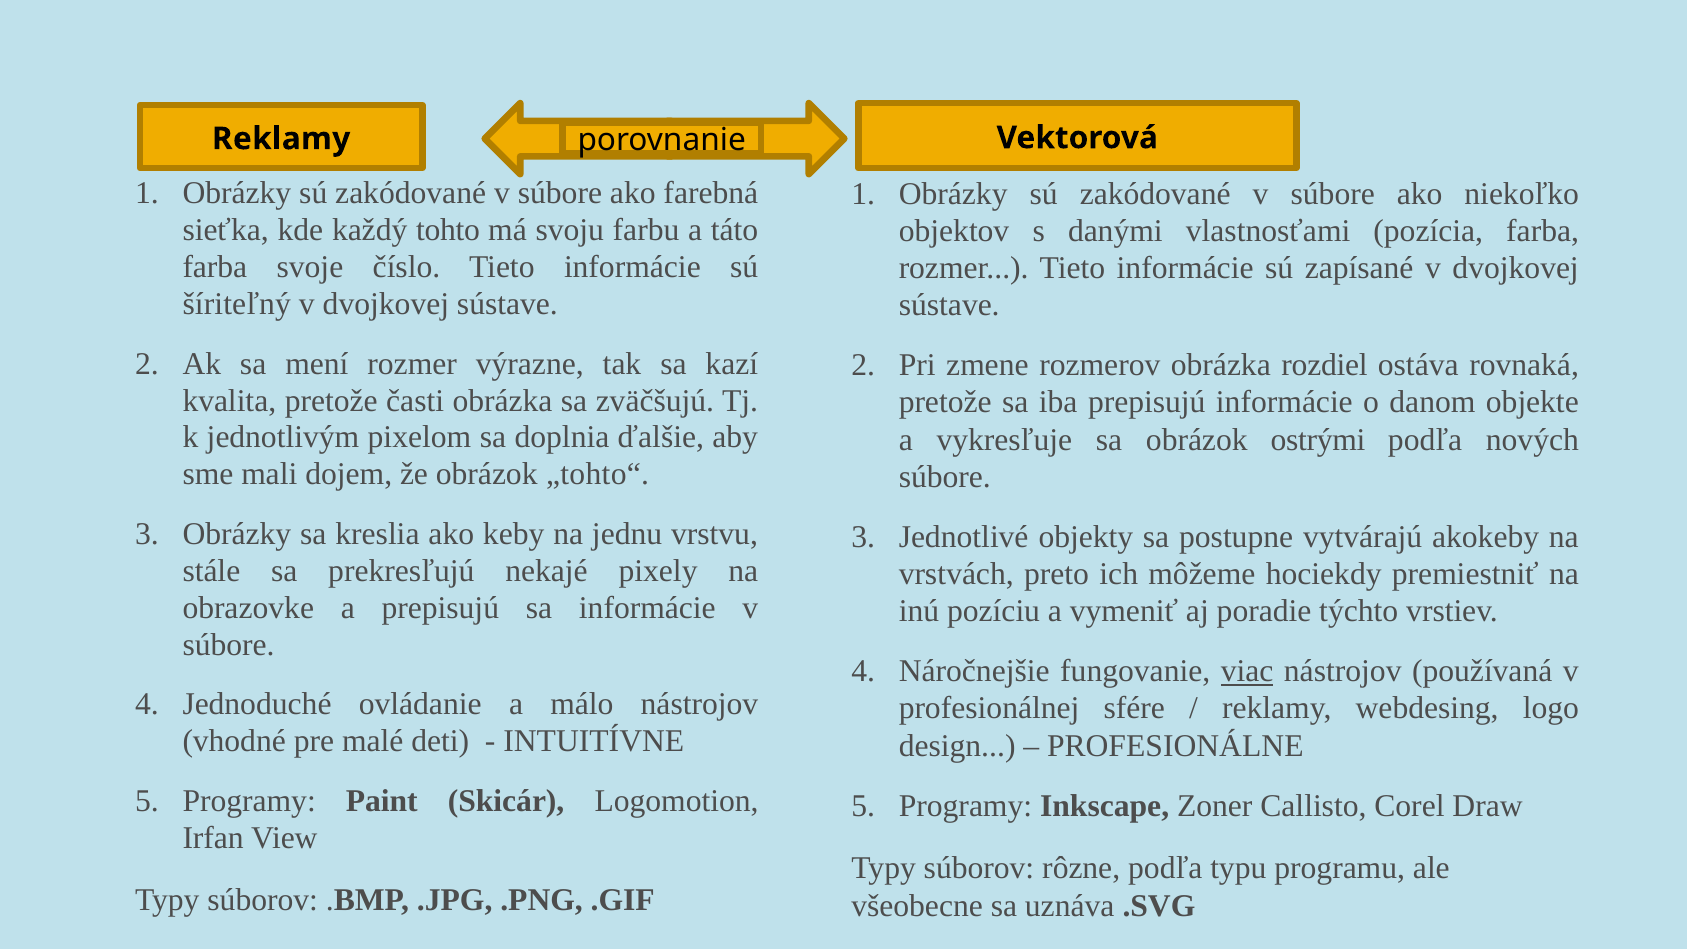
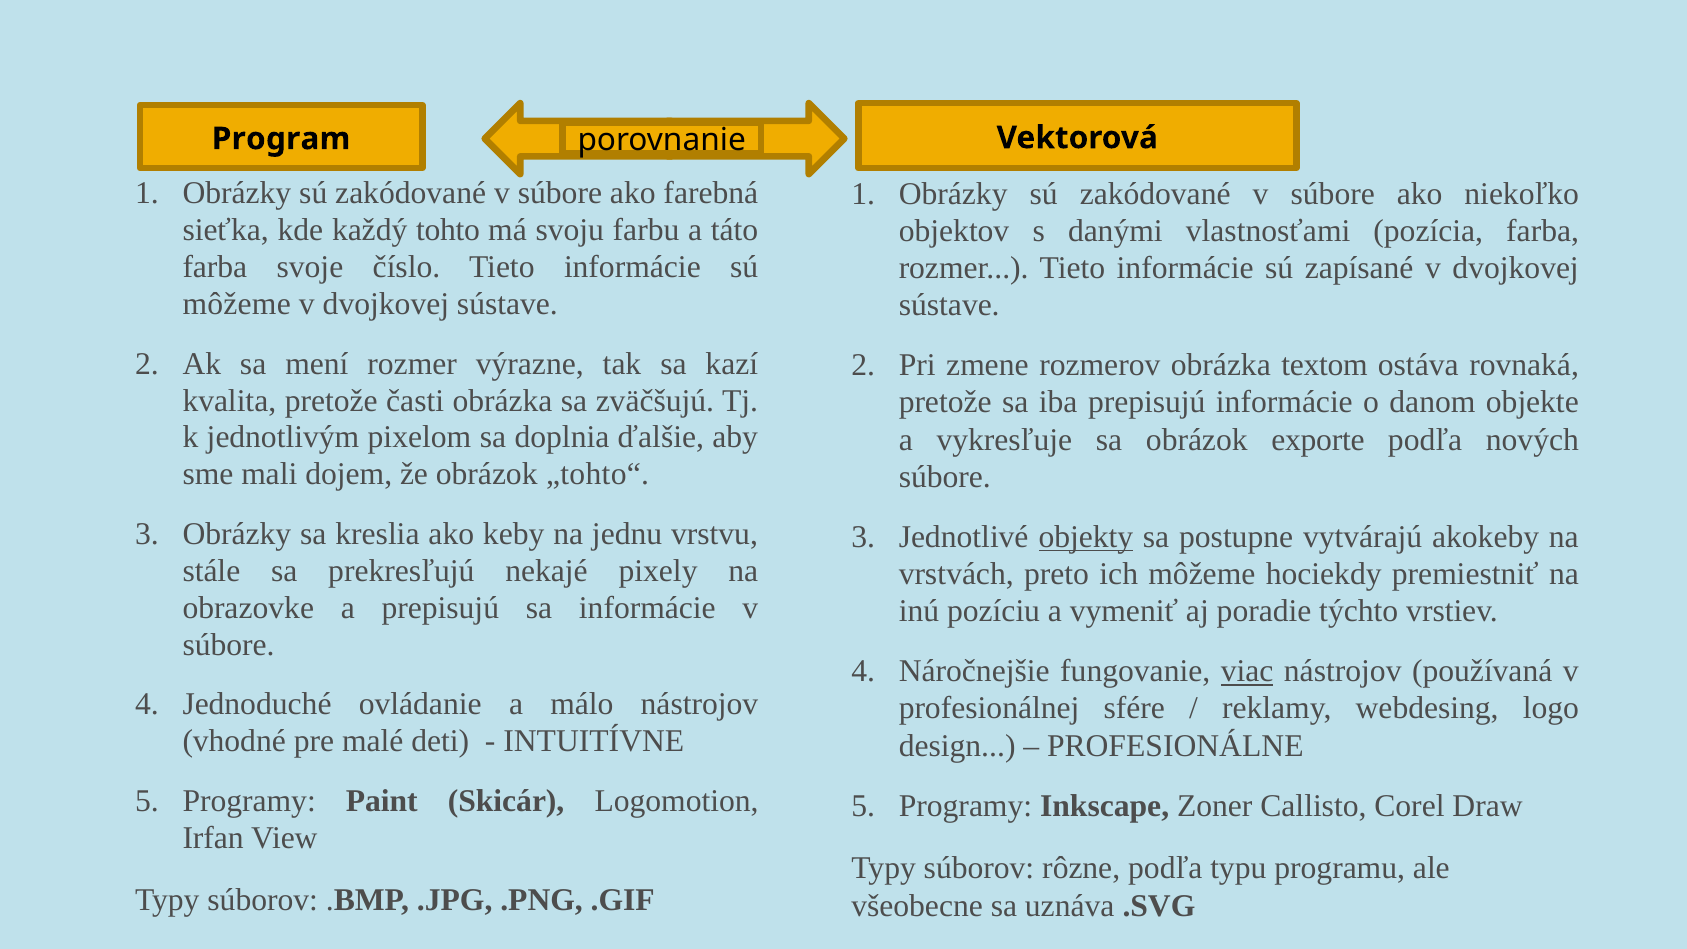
Reklamy at (281, 139): Reklamy -> Program
šíriteľný at (237, 304): šíriteľný -> môžeme
rozdiel: rozdiel -> textom
ostrými: ostrými -> exporte
objekty underline: none -> present
